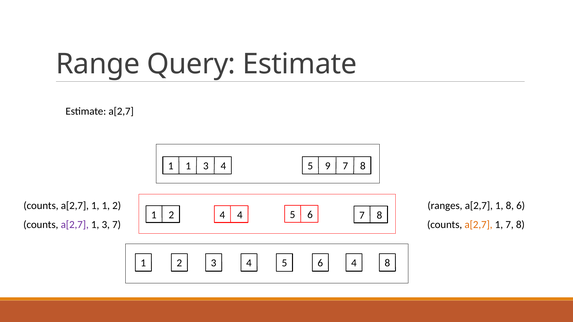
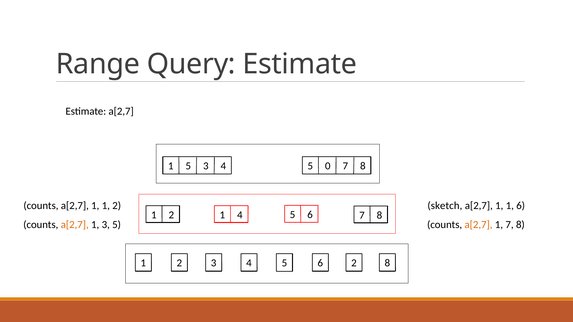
1 at (188, 166): 1 -> 5
9: 9 -> 0
ranges: ranges -> sketch
8 at (510, 206): 8 -> 1
2 4: 4 -> 1
a[2,7 at (75, 225) colour: purple -> orange
3 7: 7 -> 5
6 4: 4 -> 2
